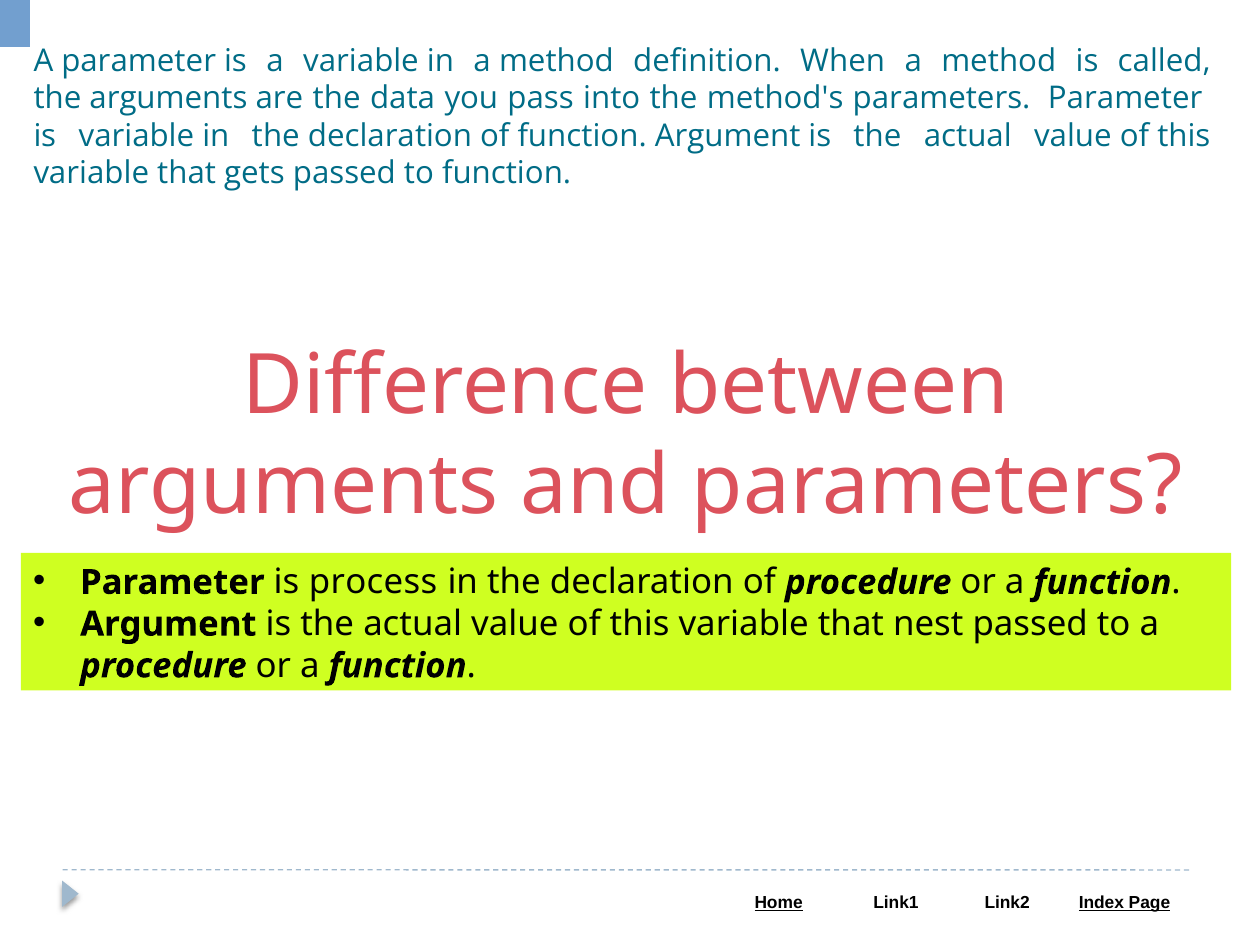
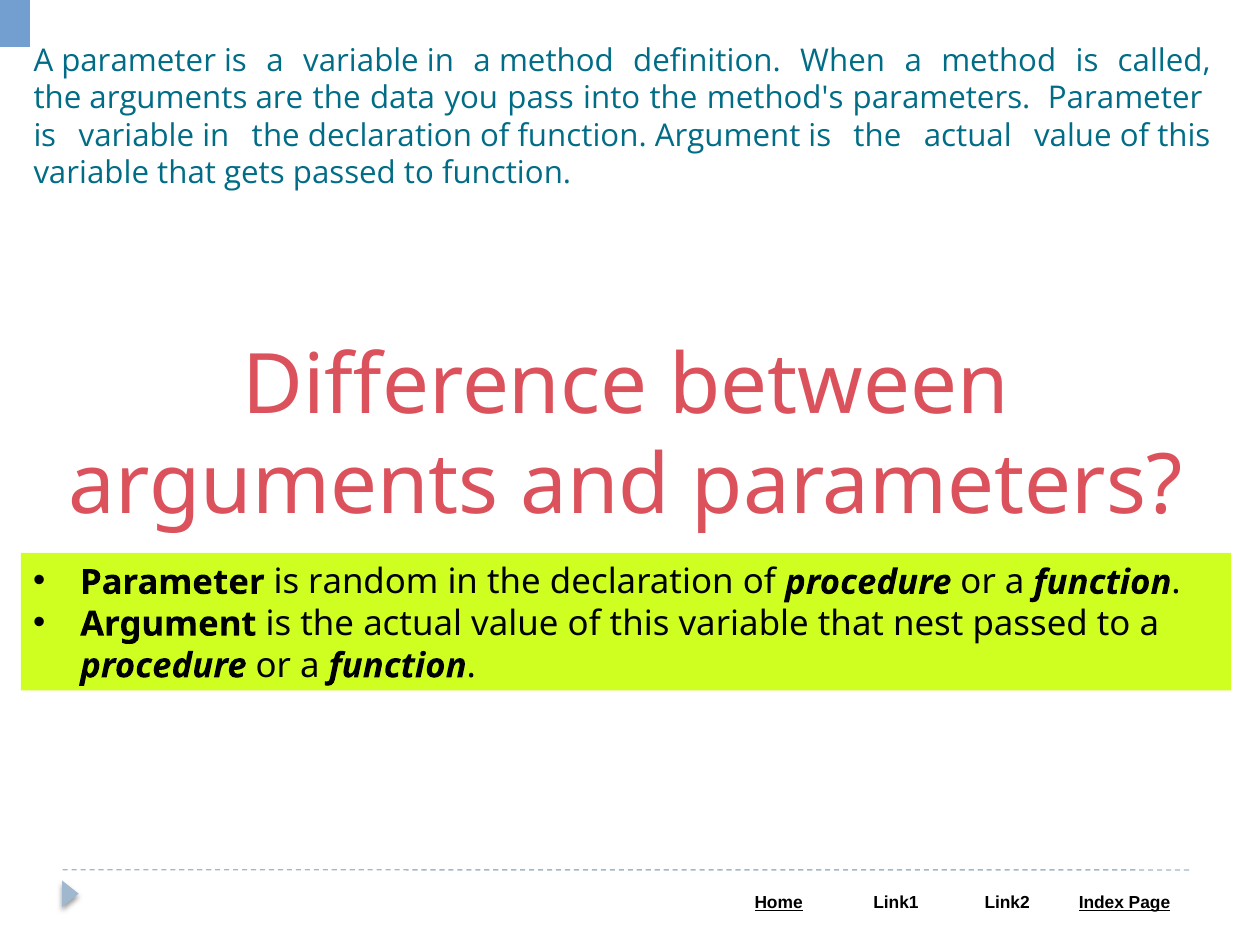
process: process -> random
